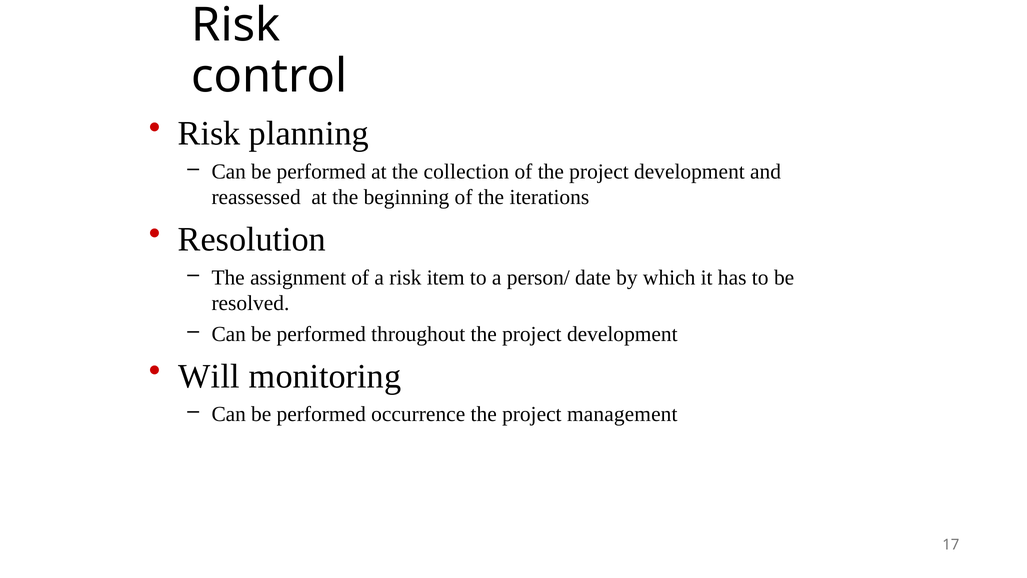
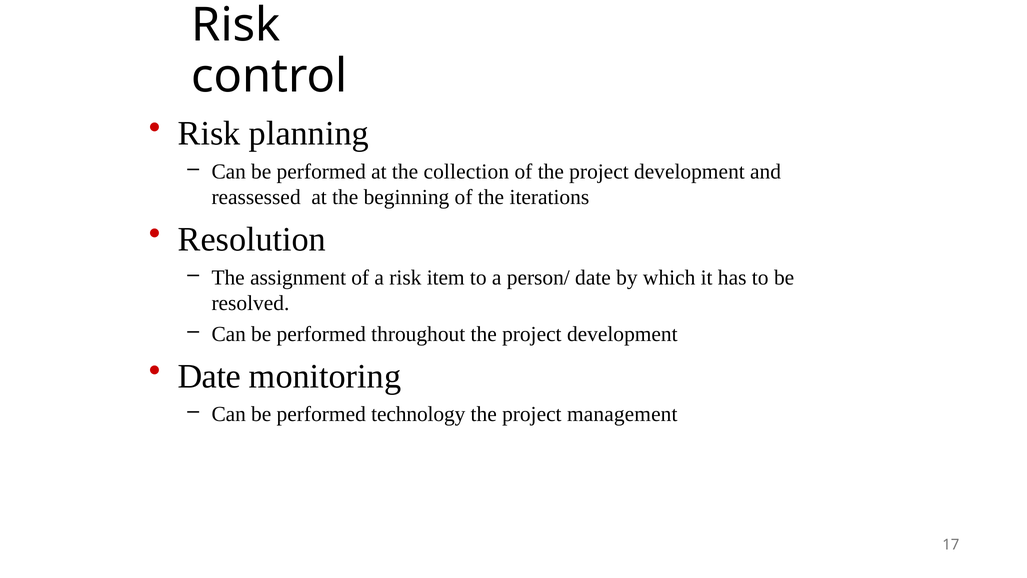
Will at (209, 376): Will -> Date
occurrence: occurrence -> technology
